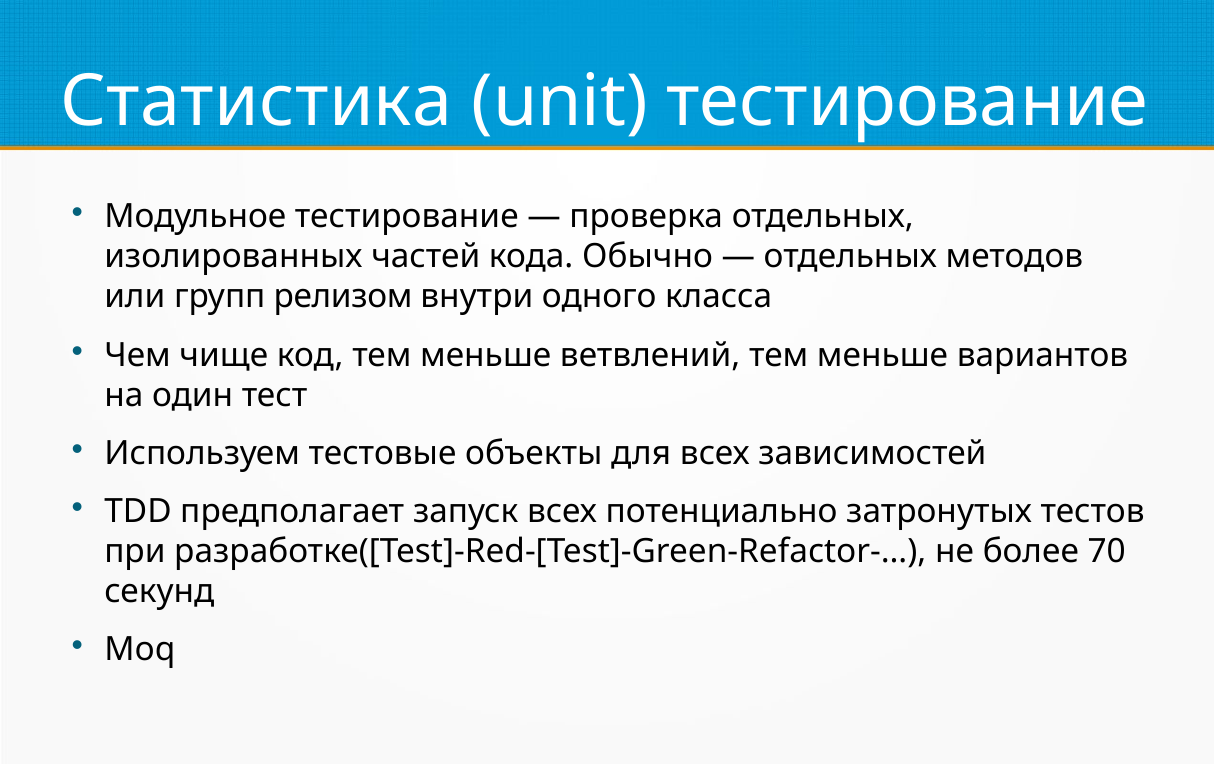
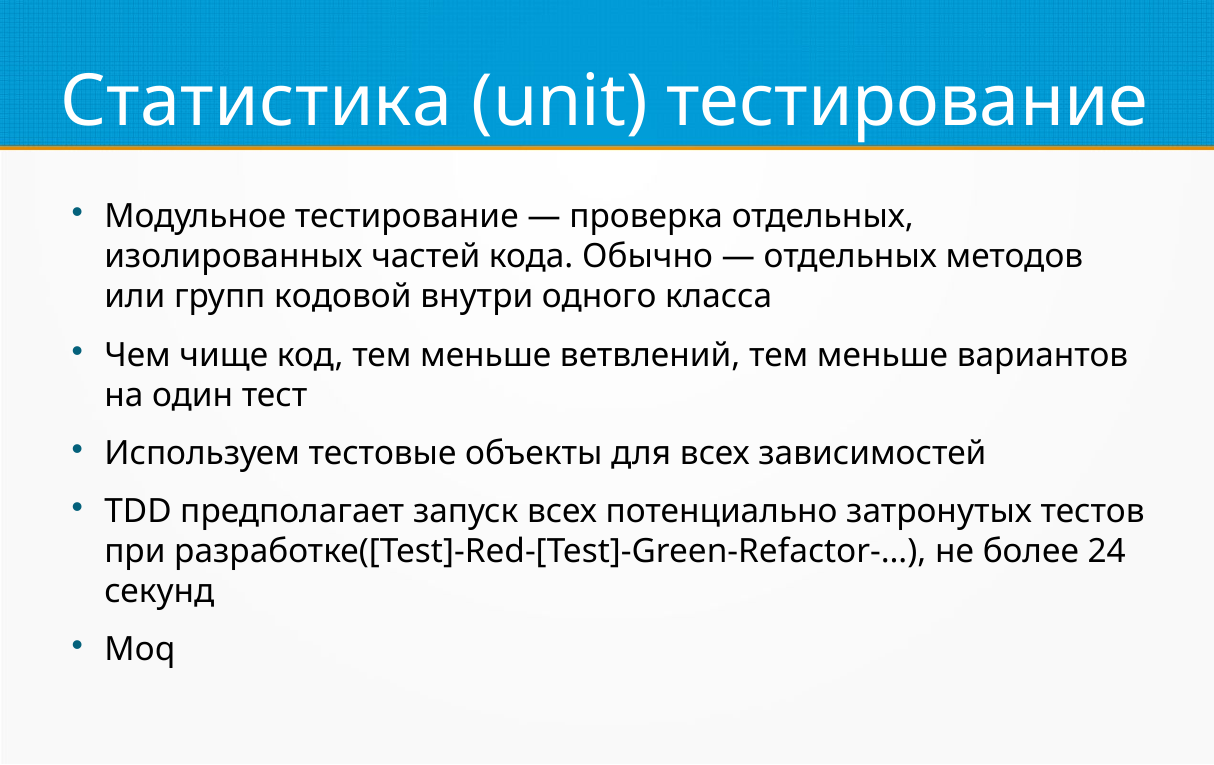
релизом: релизом -> кодовой
70: 70 -> 24
